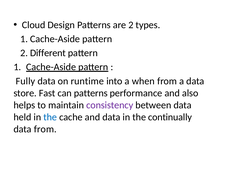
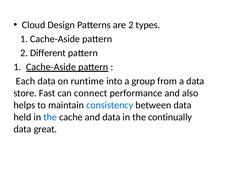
Fully: Fully -> Each
when: when -> group
can patterns: patterns -> connect
consistency colour: purple -> blue
data from: from -> great
